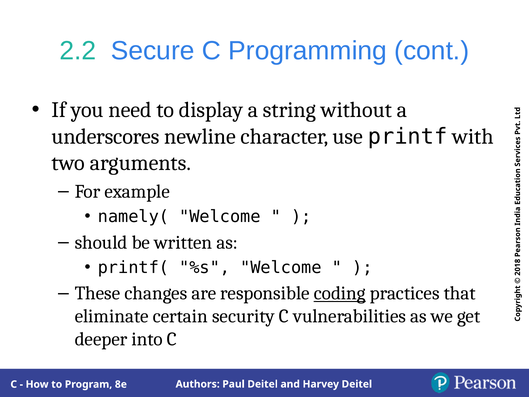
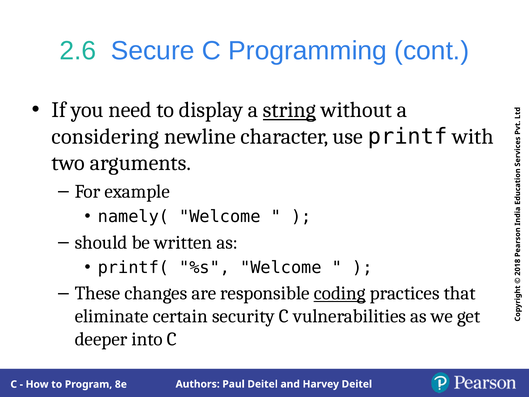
2.2: 2.2 -> 2.6
string underline: none -> present
underscores: underscores -> considering
